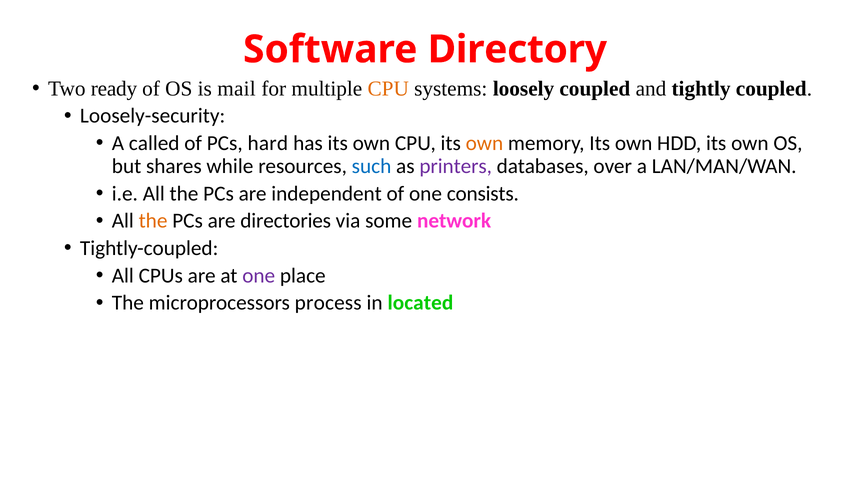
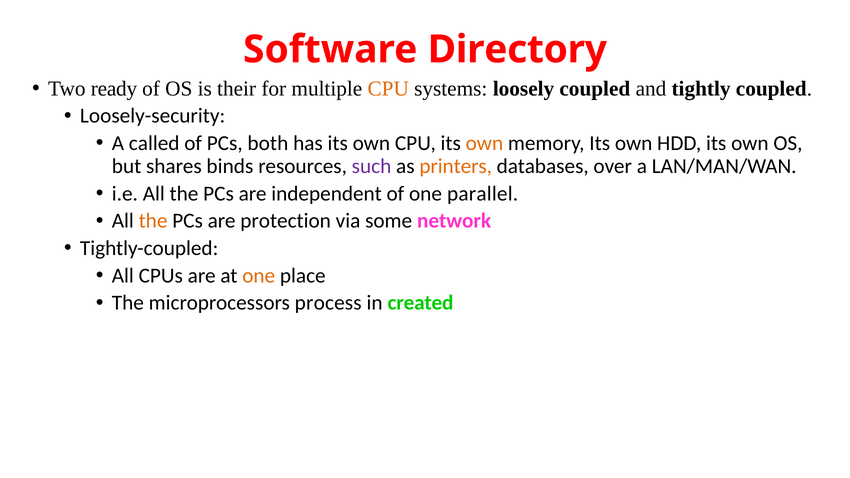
mail: mail -> their
hard: hard -> both
while: while -> binds
such colour: blue -> purple
printers colour: purple -> orange
consists: consists -> parallel
directories: directories -> protection
one at (259, 276) colour: purple -> orange
located: located -> created
